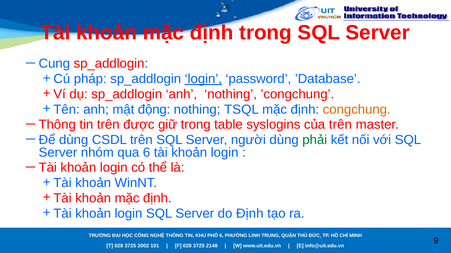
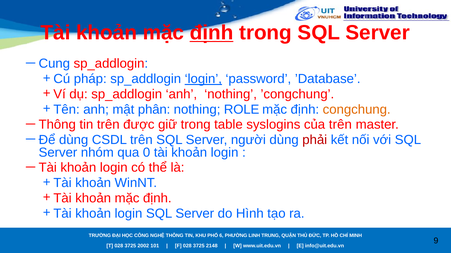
định at (212, 33) underline: none -> present
động: động -> phân
TSQL: TSQL -> ROLE
phải colour: green -> red
qua 6: 6 -> 0
do Định: Định -> Hình
